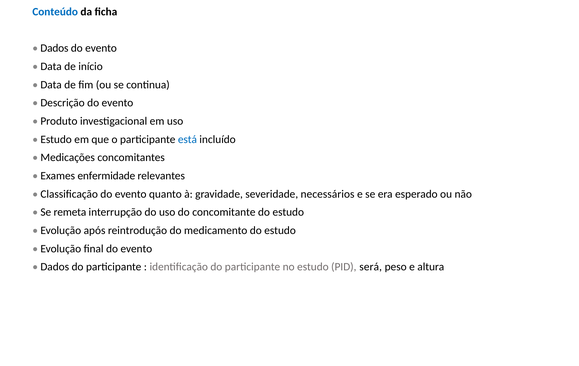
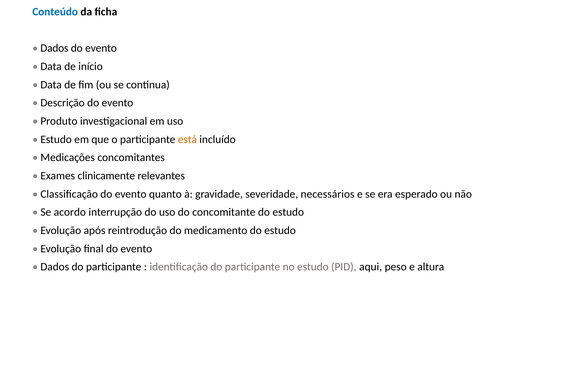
está colour: blue -> orange
enfermidade: enfermidade -> clinicamente
remeta: remeta -> acordo
será: será -> aqui
